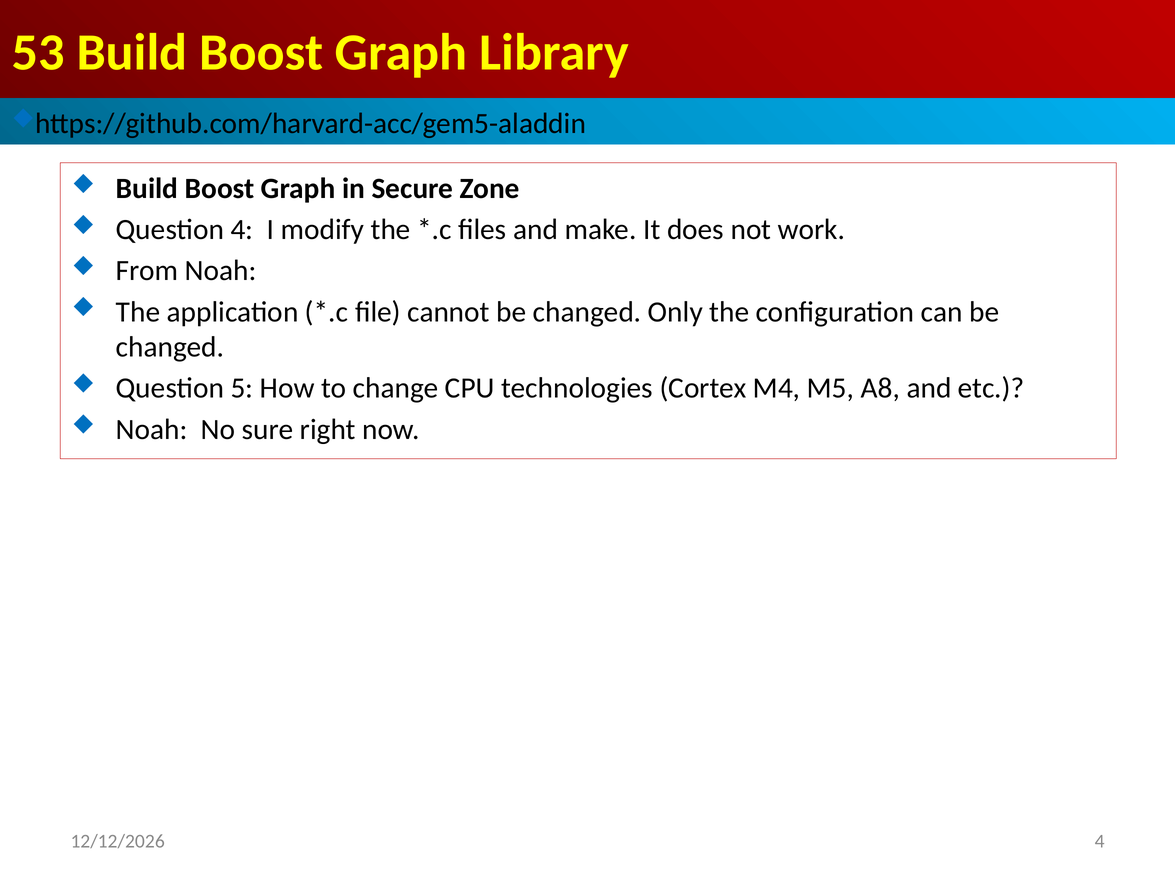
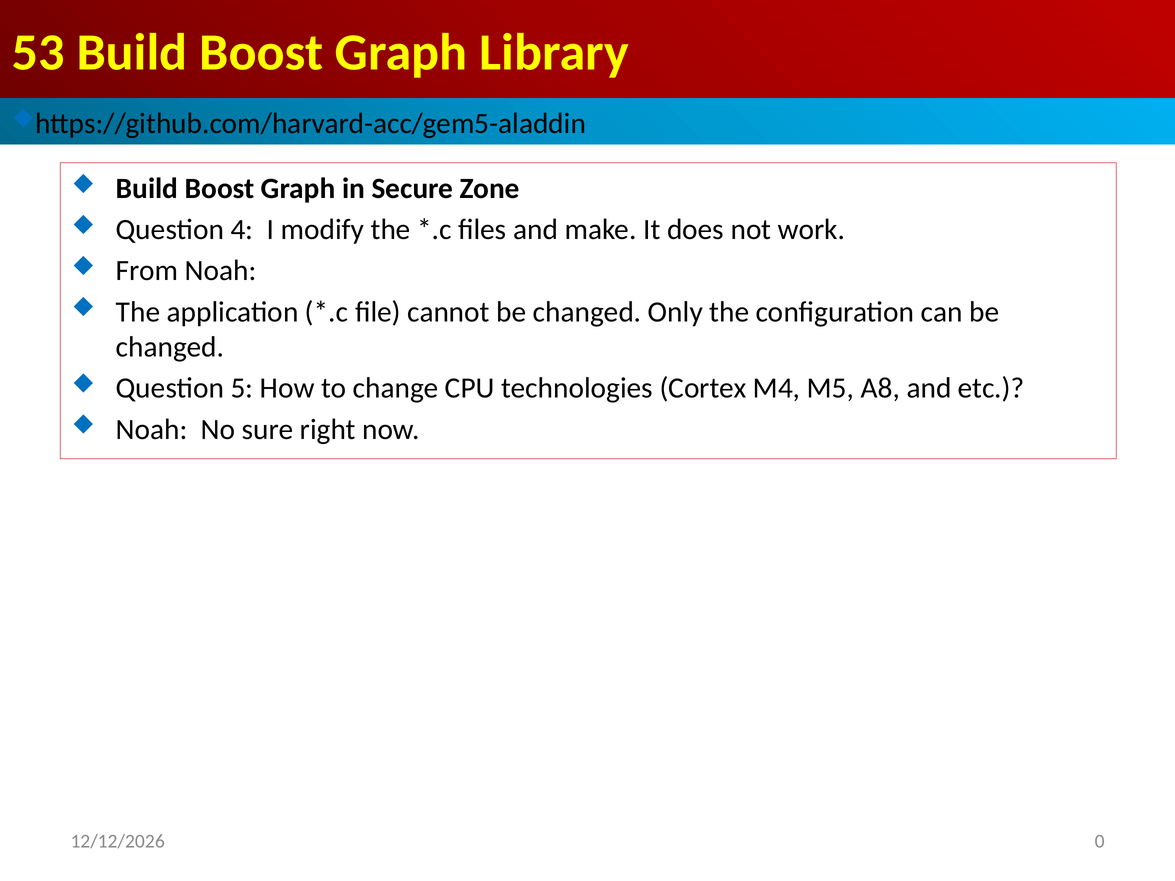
4 at (1100, 841): 4 -> 0
